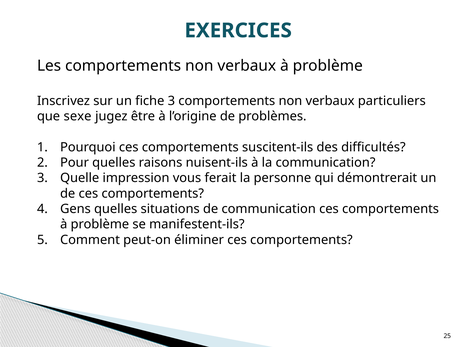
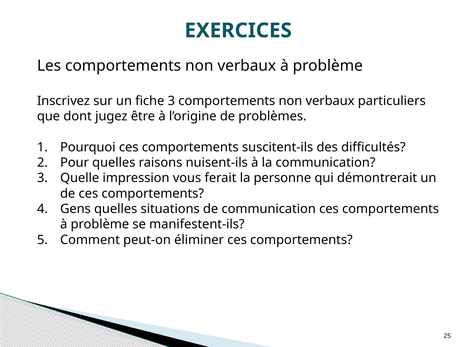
sexe: sexe -> dont
